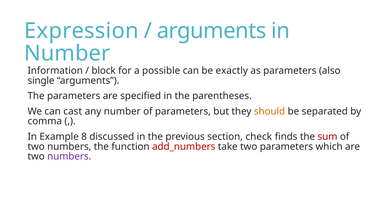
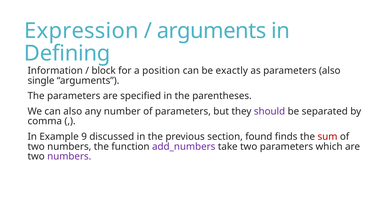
Number at (67, 53): Number -> Defining
possible: possible -> position
can cast: cast -> also
should colour: orange -> purple
8: 8 -> 9
check: check -> found
add_numbers colour: red -> purple
